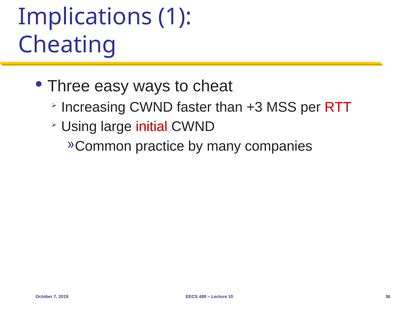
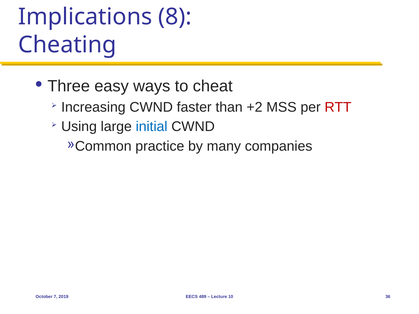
1: 1 -> 8
+3: +3 -> +2
initial colour: red -> blue
